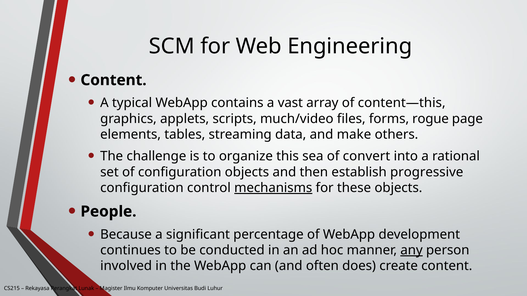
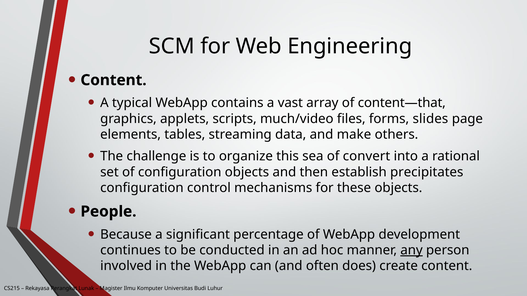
content—this: content—this -> content—that
rogue: rogue -> slides
progressive: progressive -> precipitates
mechanisms underline: present -> none
